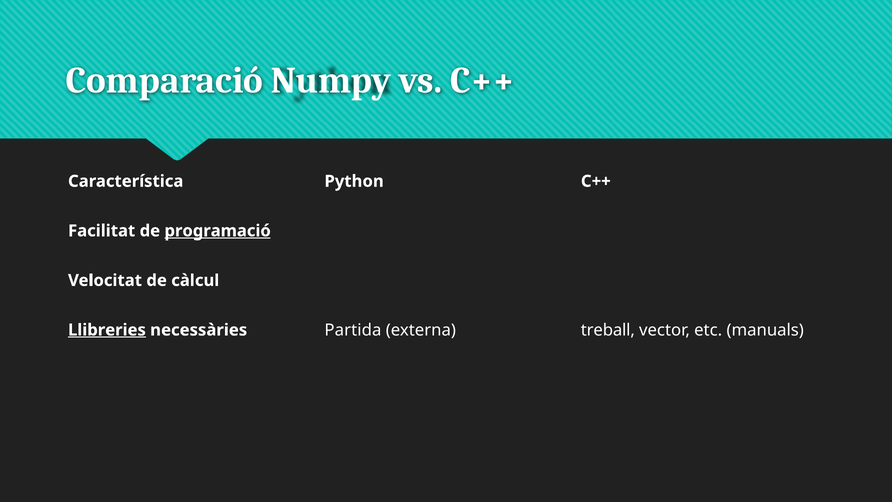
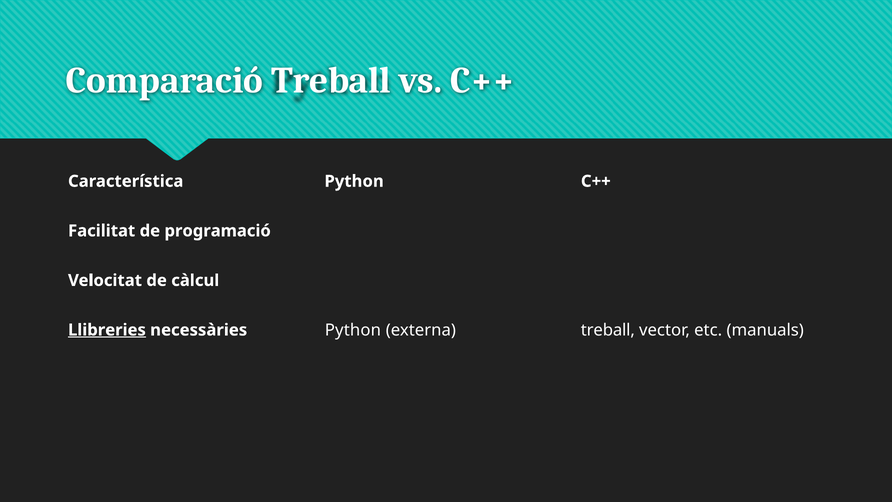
Comparació Numpy: Numpy -> Treball
programació underline: present -> none
necessàries Partida: Partida -> Python
